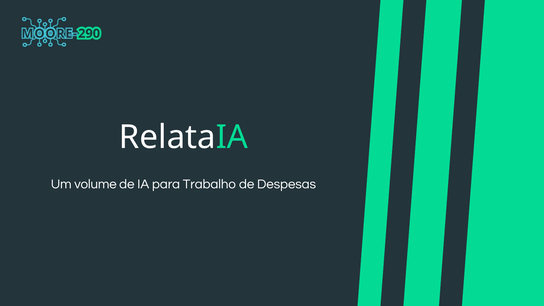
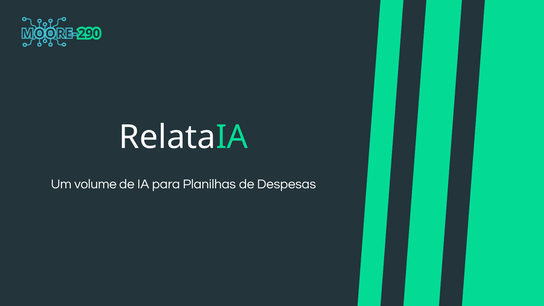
Trabalho: Trabalho -> Planilhas
